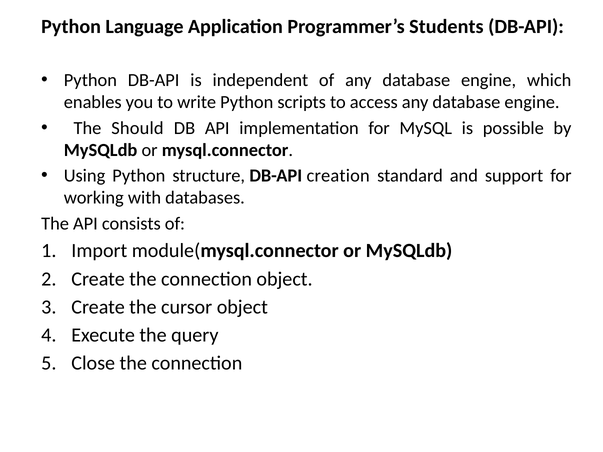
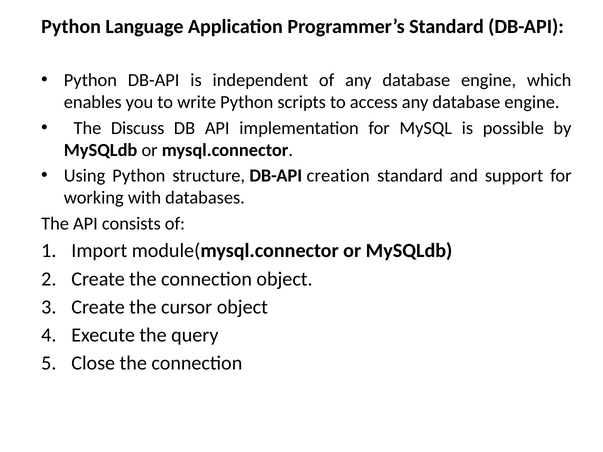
Programmer’s Students: Students -> Standard
Should: Should -> Discuss
